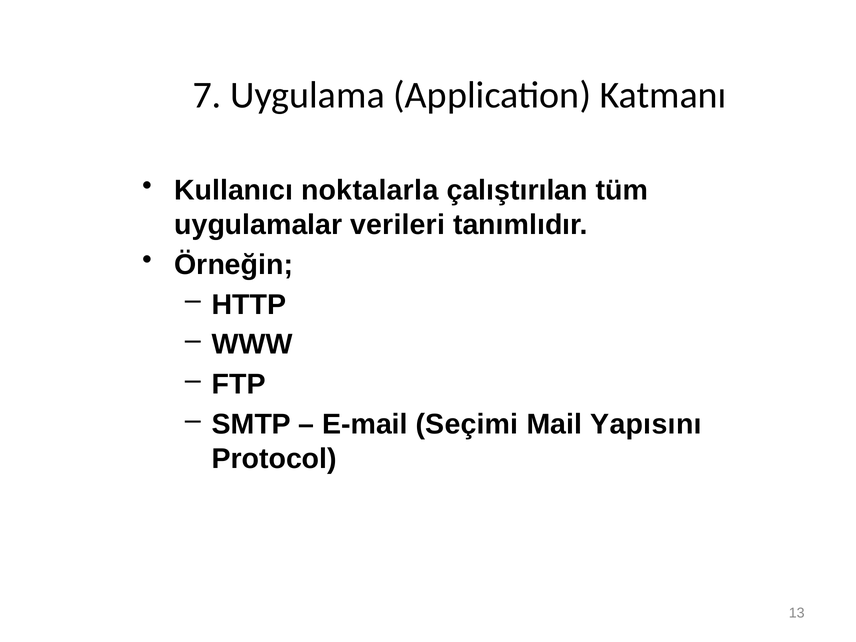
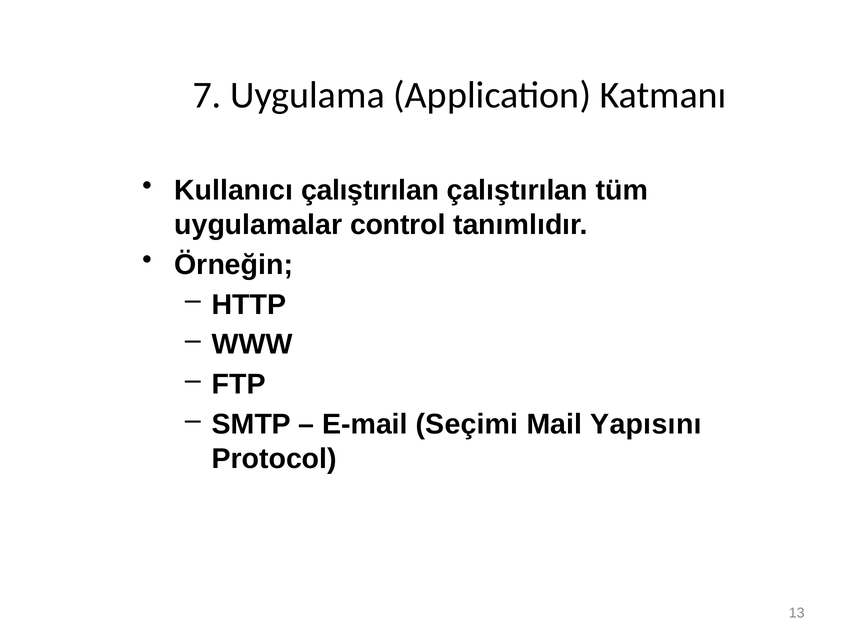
Kullanıcı noktalarla: noktalarla -> çalıştırılan
verileri: verileri -> control
